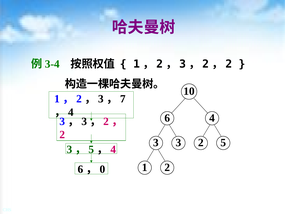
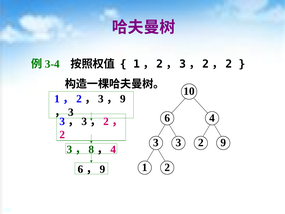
7 at (123, 99): 7 -> 9
4 at (71, 112): 4 -> 3
2 5: 5 -> 9
5 at (91, 149): 5 -> 8
0 at (102, 169): 0 -> 9
